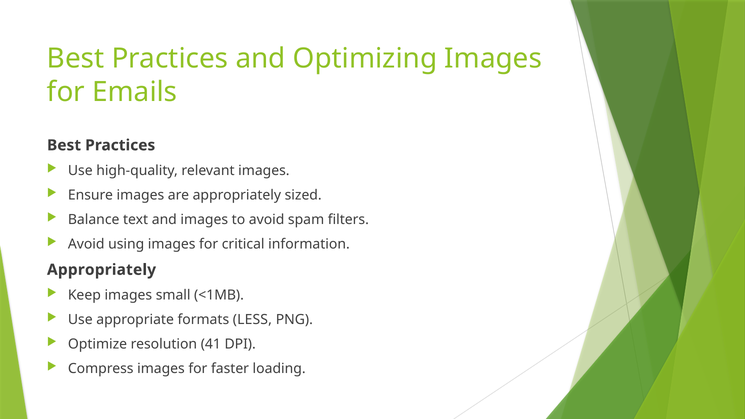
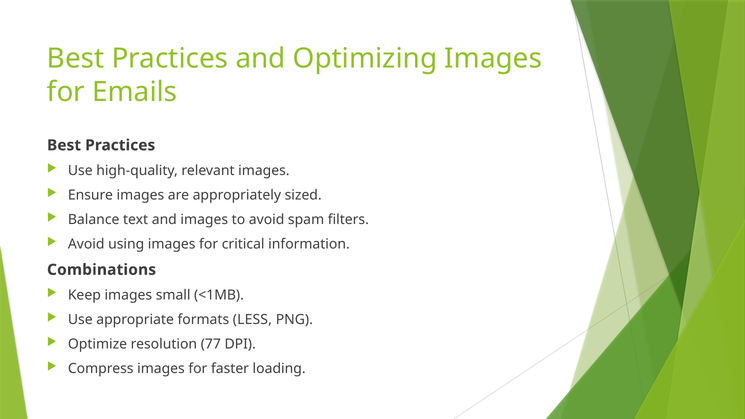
Appropriately at (102, 270): Appropriately -> Combinations
41: 41 -> 77
